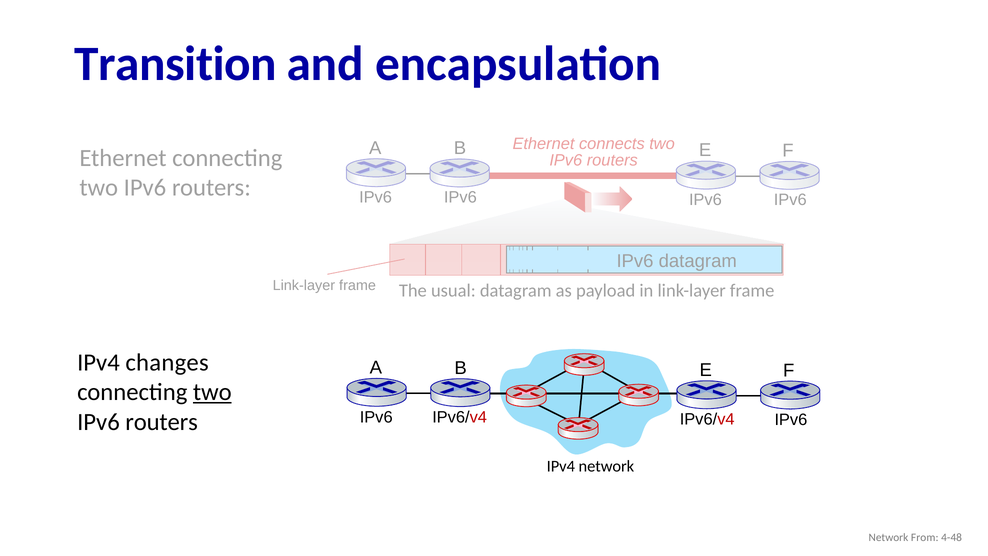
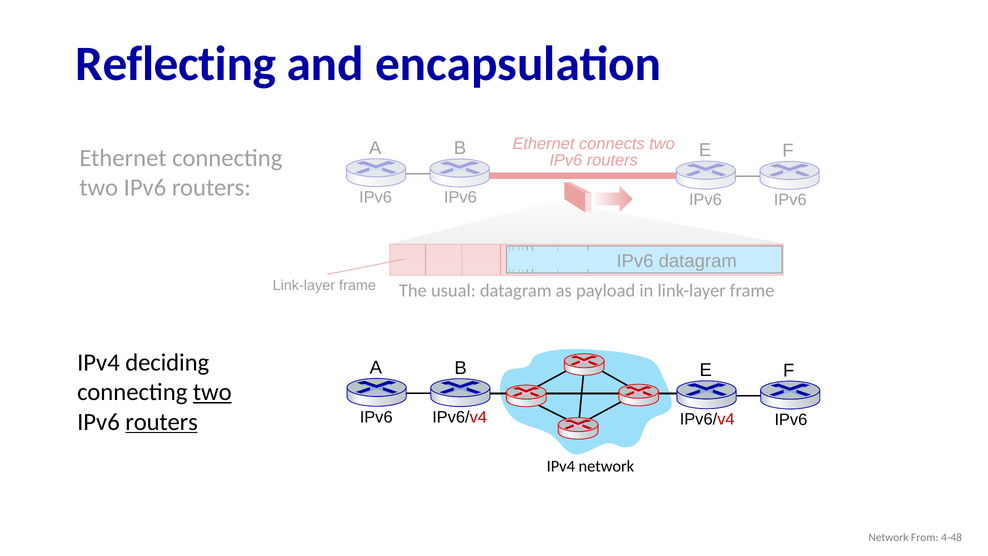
Transition: Transition -> Reflecting
changes: changes -> deciding
routers at (162, 422) underline: none -> present
